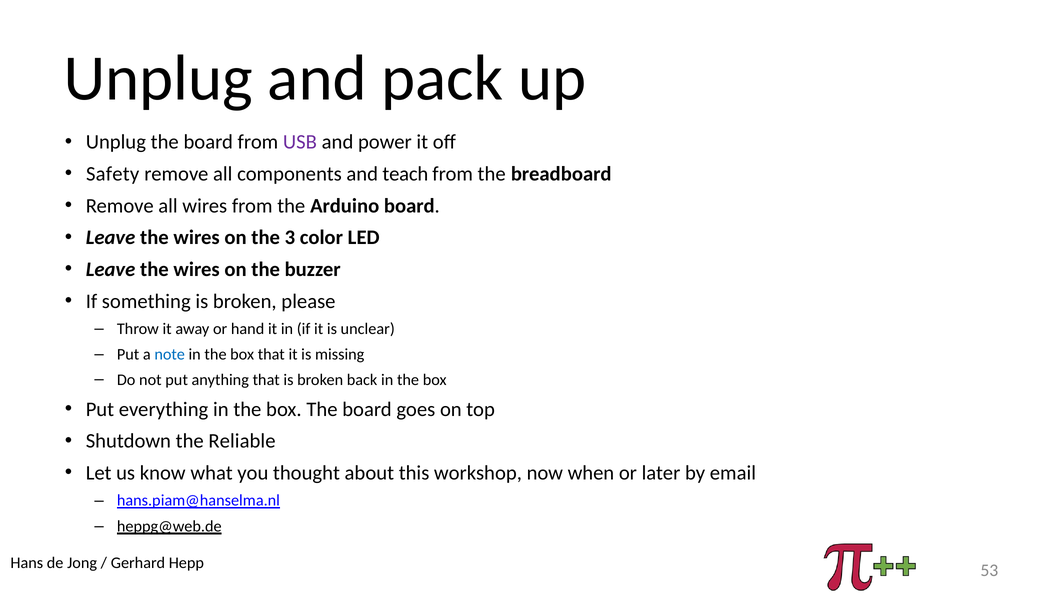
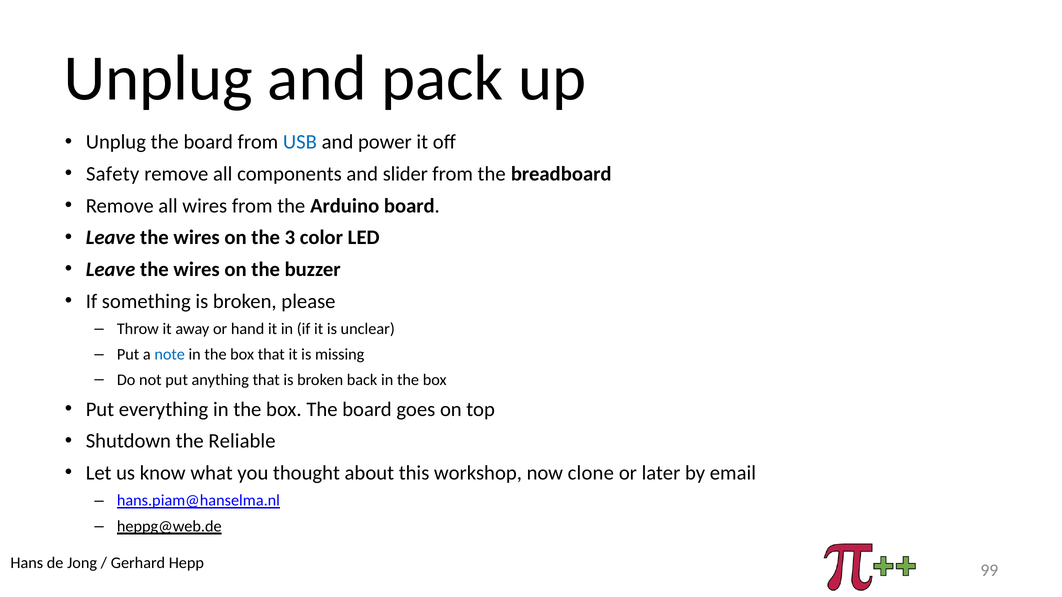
USB colour: purple -> blue
teach: teach -> slider
when: when -> clone
53: 53 -> 99
